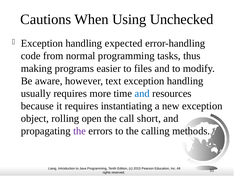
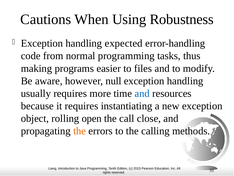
Unchecked: Unchecked -> Robustness
text: text -> null
short: short -> close
the at (80, 131) colour: purple -> orange
